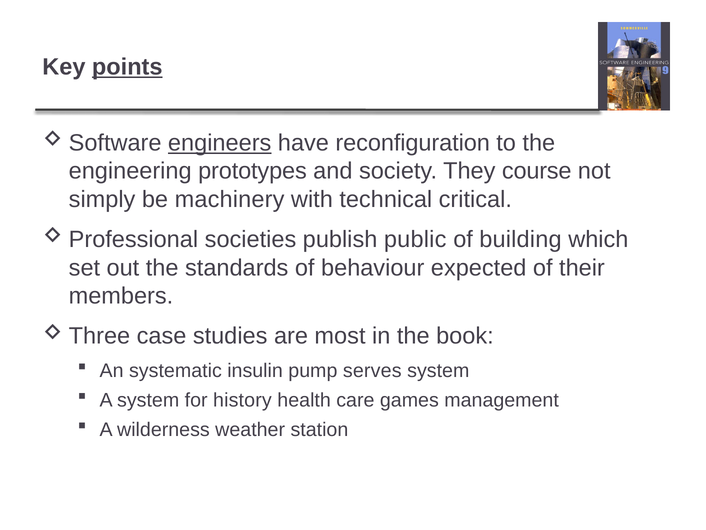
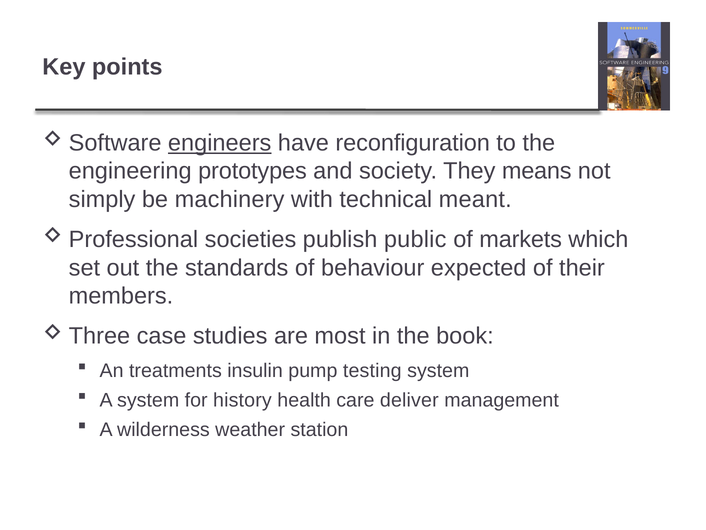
points underline: present -> none
course: course -> means
critical: critical -> meant
building: building -> markets
systematic: systematic -> treatments
serves: serves -> testing
games: games -> deliver
